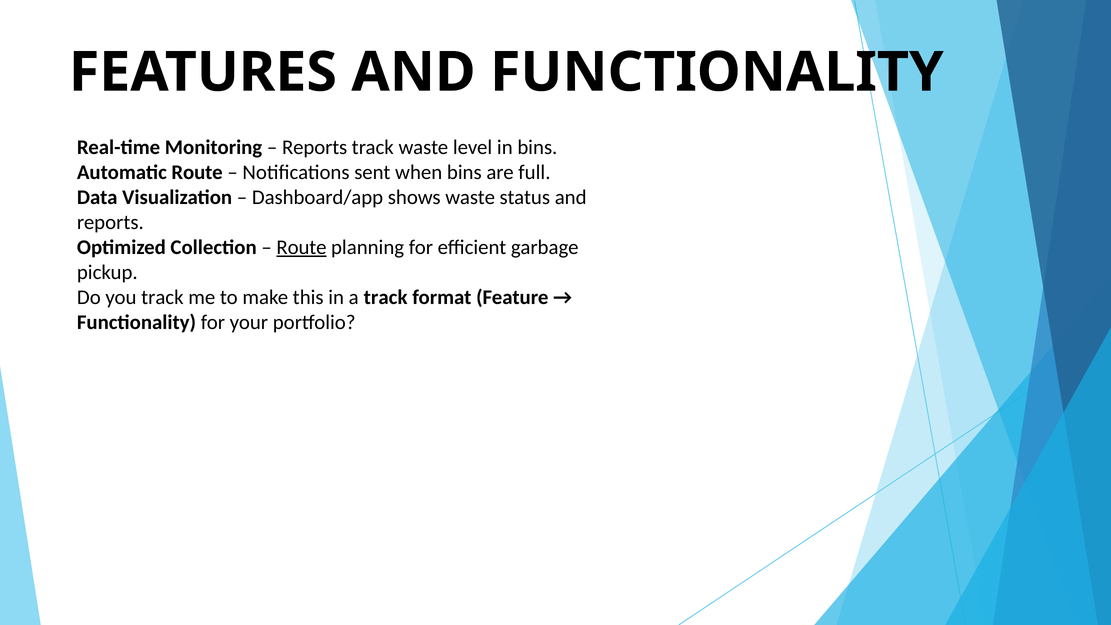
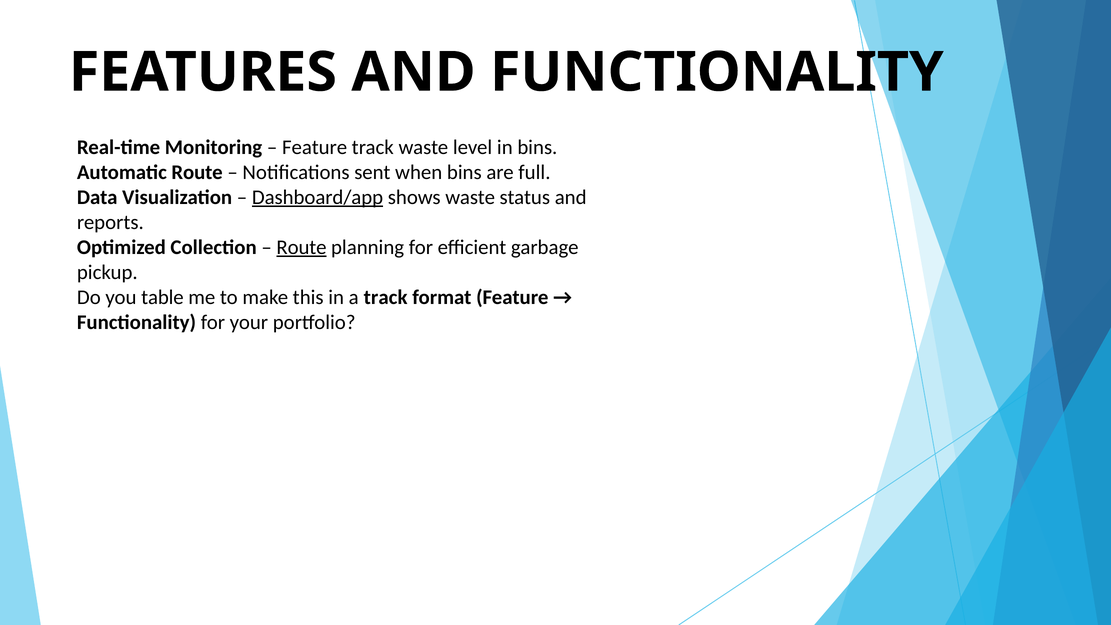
Reports at (315, 147): Reports -> Feature
Dashboard/app underline: none -> present
you track: track -> table
